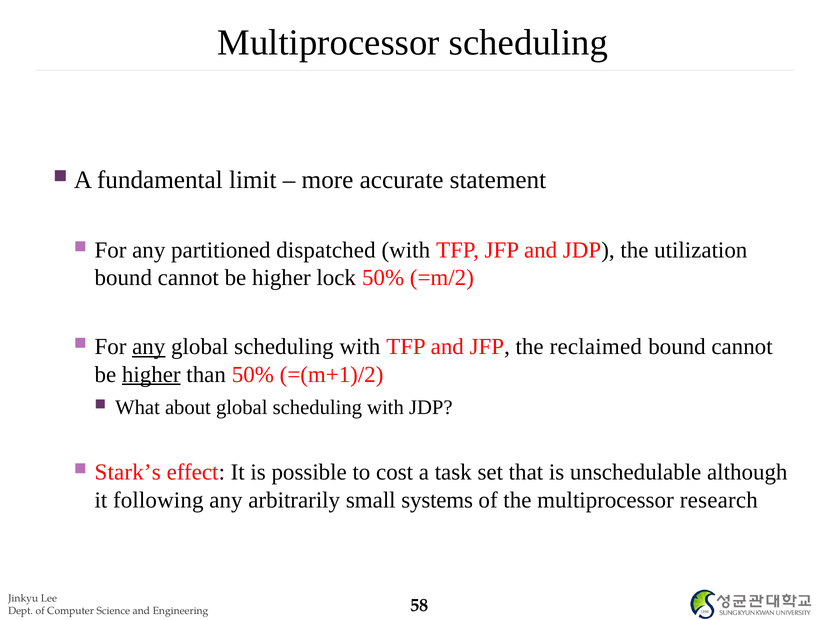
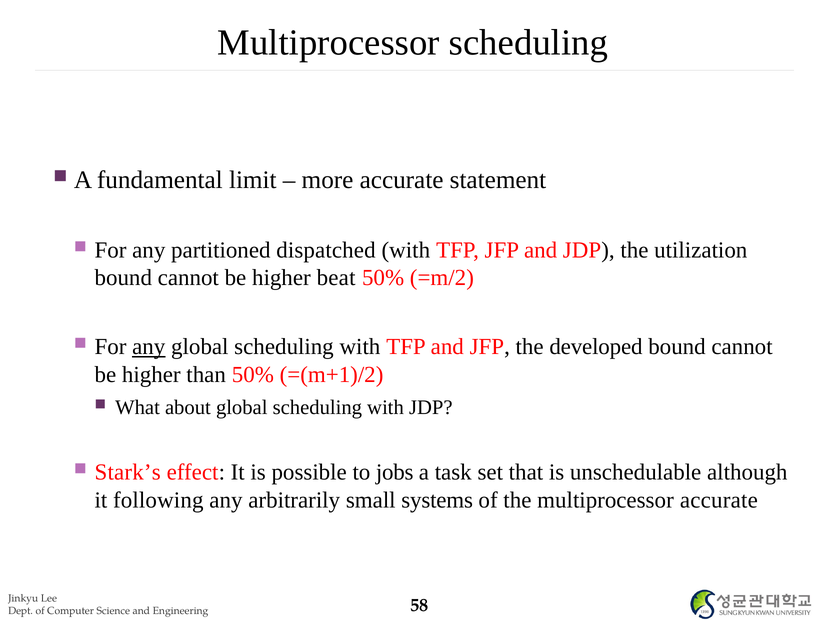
lock: lock -> beat
reclaimed: reclaimed -> developed
higher at (151, 374) underline: present -> none
cost: cost -> jobs
multiprocessor research: research -> accurate
